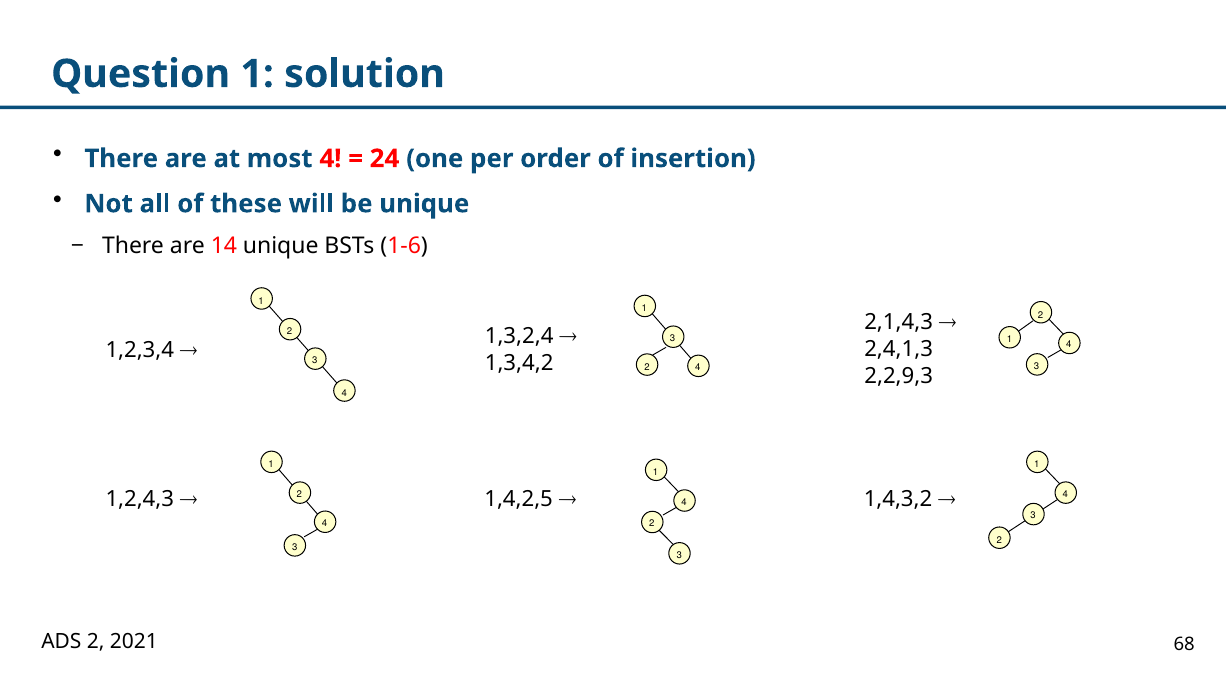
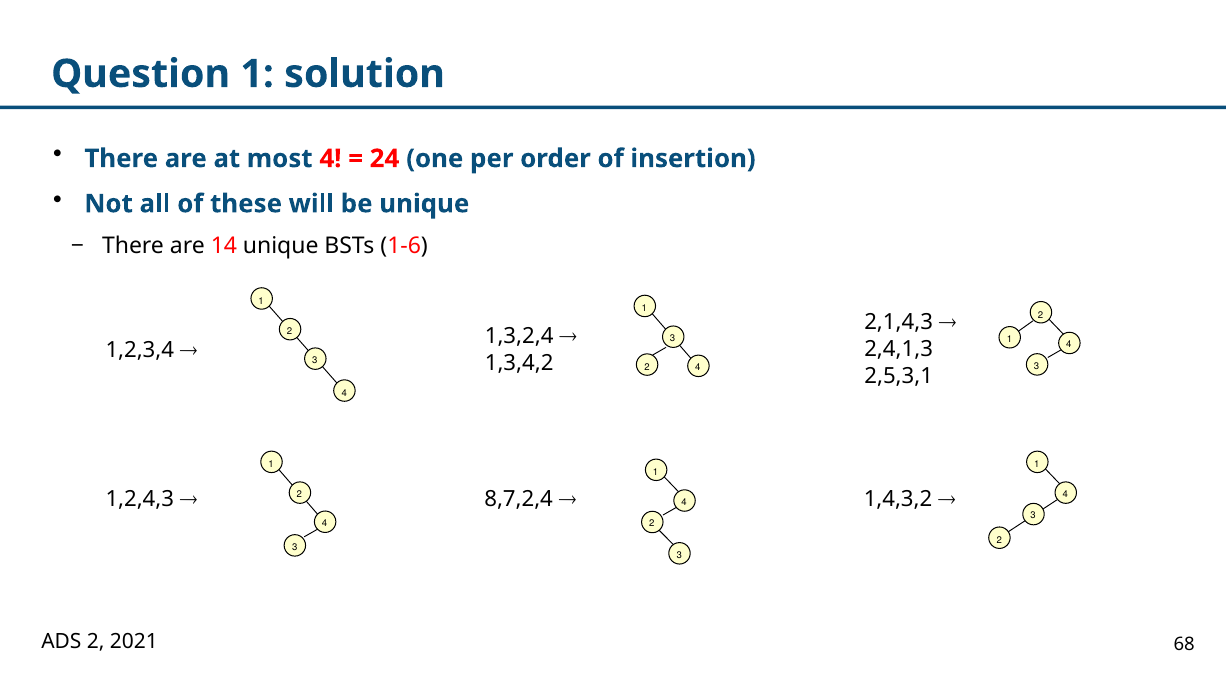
2,2,9,3: 2,2,9,3 -> 2,5,3,1
1,4,2,5: 1,4,2,5 -> 8,7,2,4
